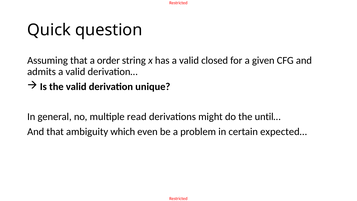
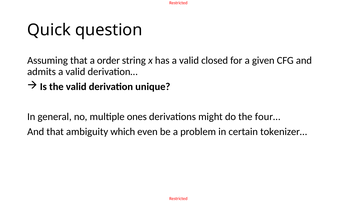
read: read -> ones
until…: until… -> four…
expected…: expected… -> tokenizer…
